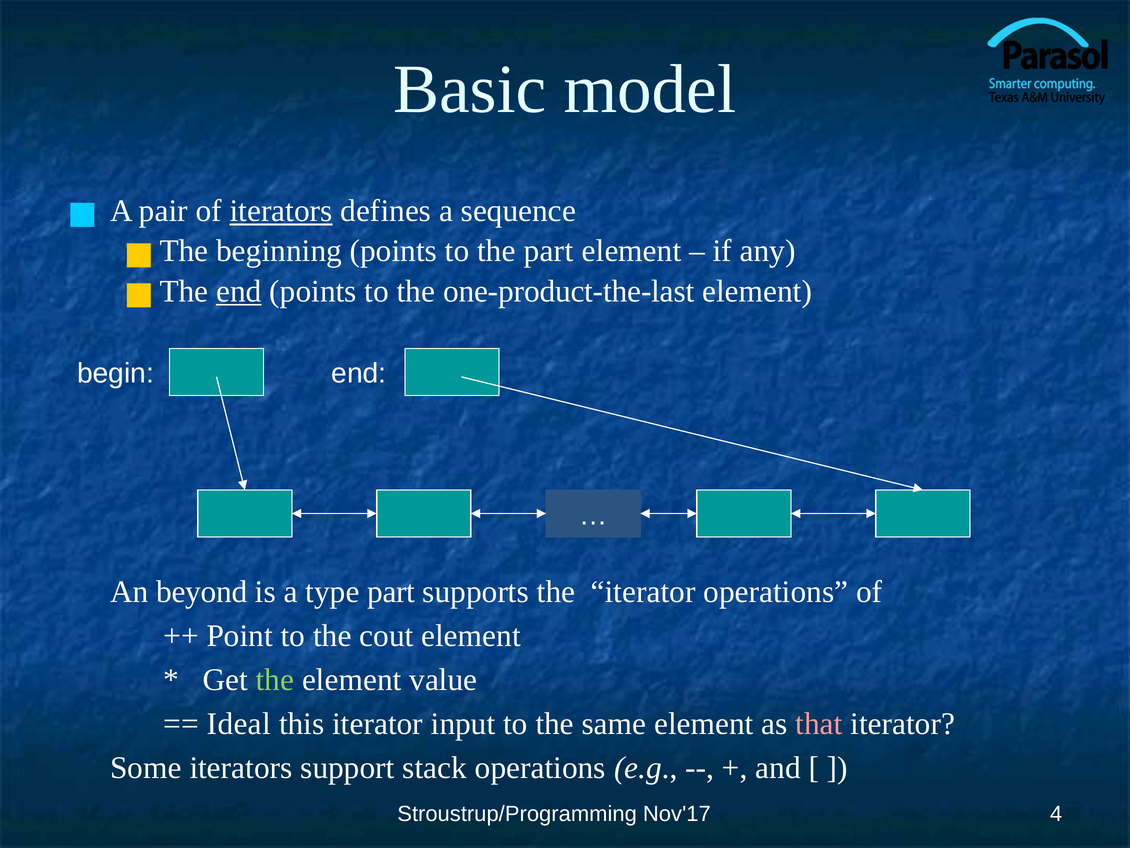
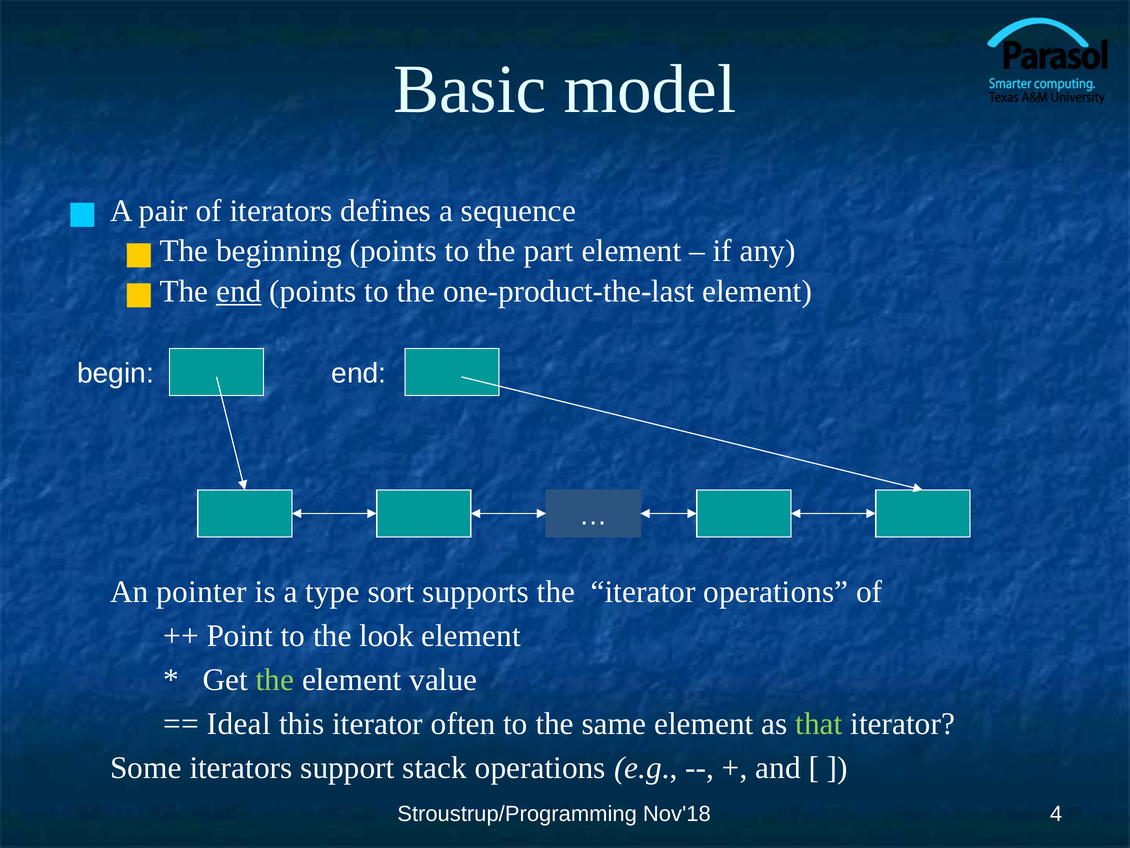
iterators at (281, 211) underline: present -> none
beyond: beyond -> pointer
type part: part -> sort
cout: cout -> look
input: input -> often
that colour: pink -> light green
Nov'17: Nov'17 -> Nov'18
